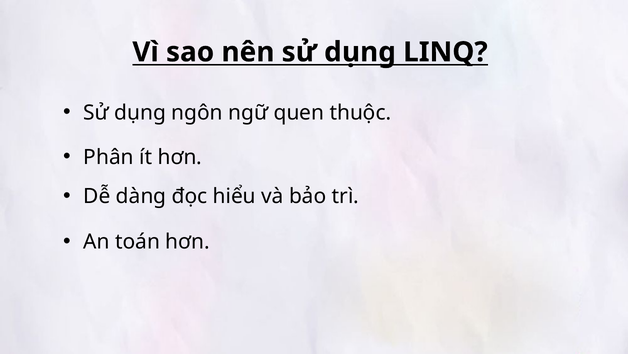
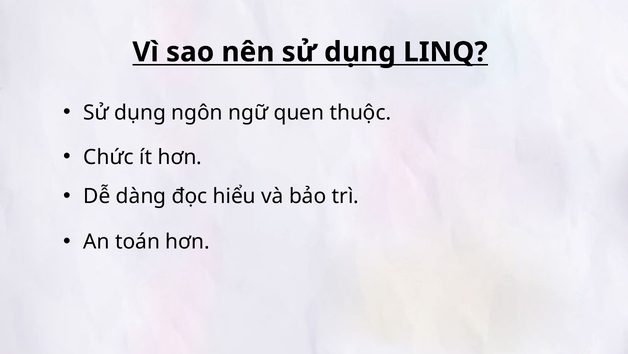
Phân: Phân -> Chức
